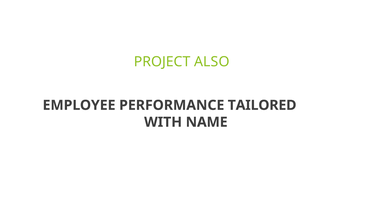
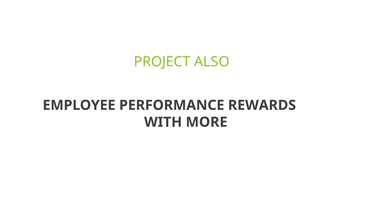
TAILORED: TAILORED -> REWARDS
NAME: NAME -> MORE
